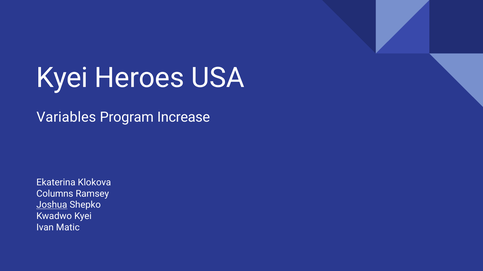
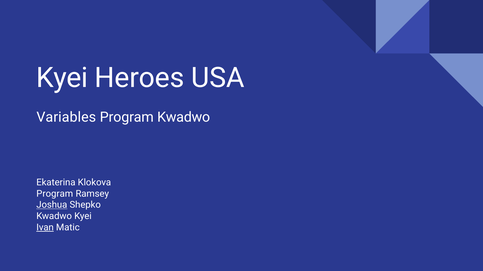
Program Increase: Increase -> Kwadwo
Columns at (55, 194): Columns -> Program
Ivan underline: none -> present
